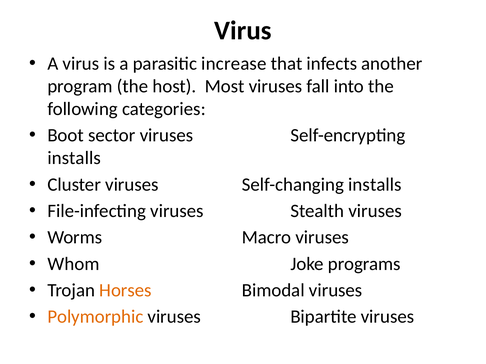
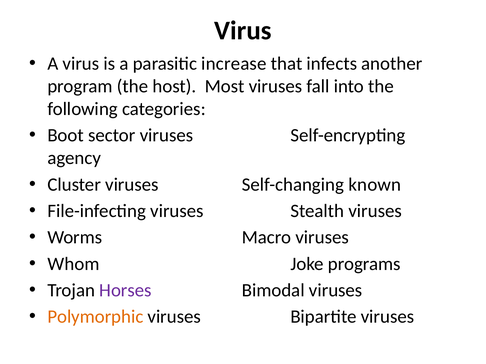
installs at (74, 158): installs -> agency
Self-changing installs: installs -> known
Horses colour: orange -> purple
